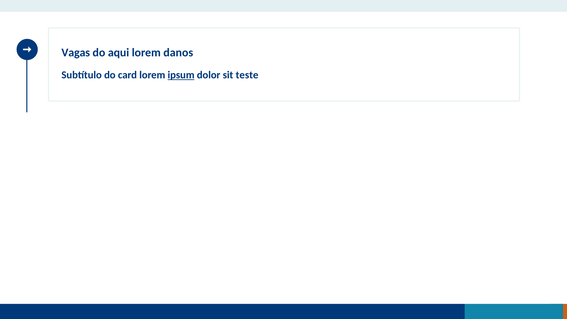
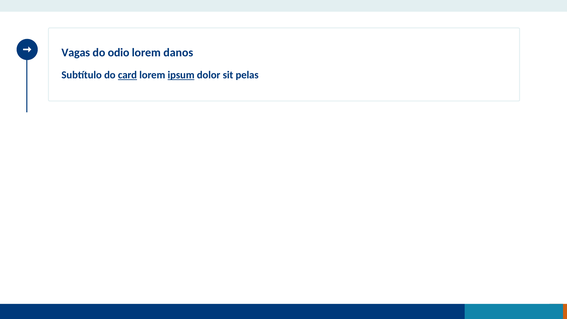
aqui: aqui -> odio
card underline: none -> present
teste: teste -> pelas
